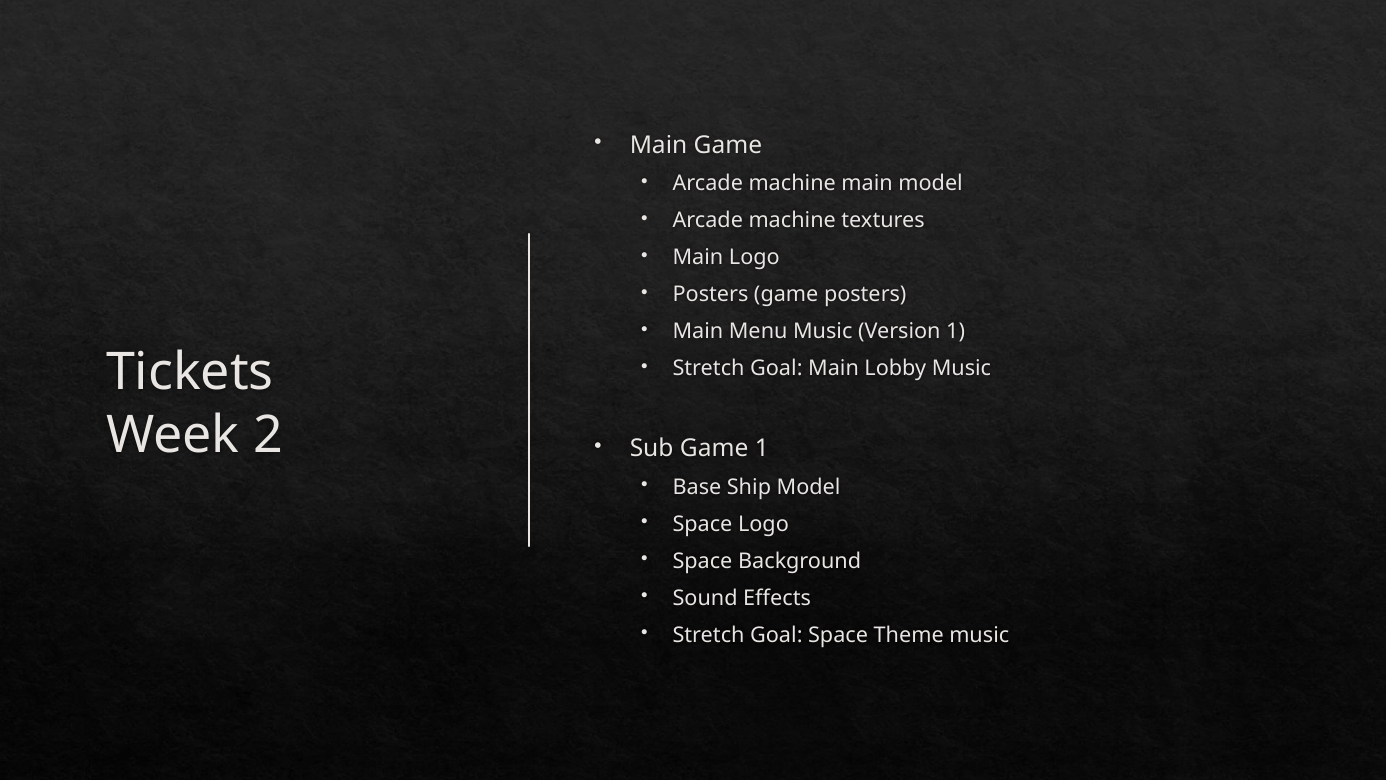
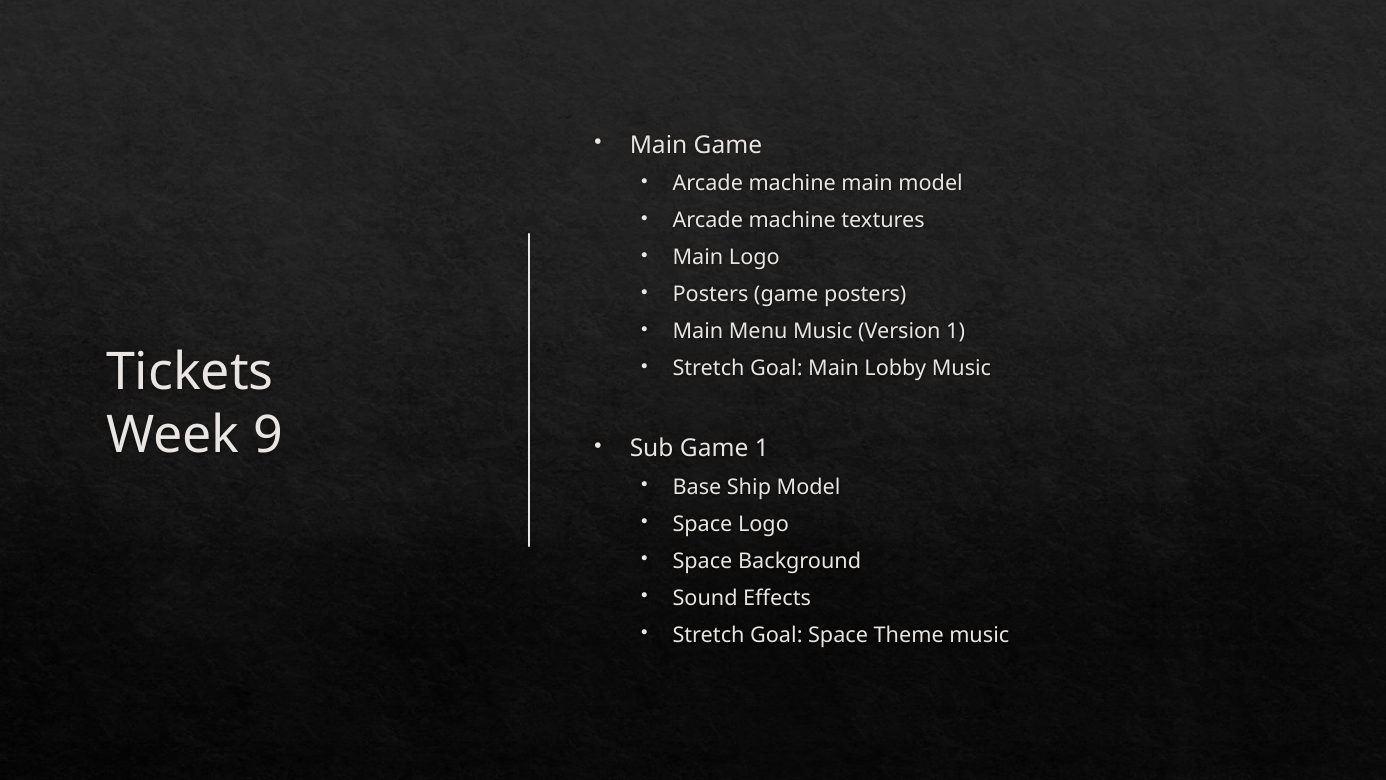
2: 2 -> 9
